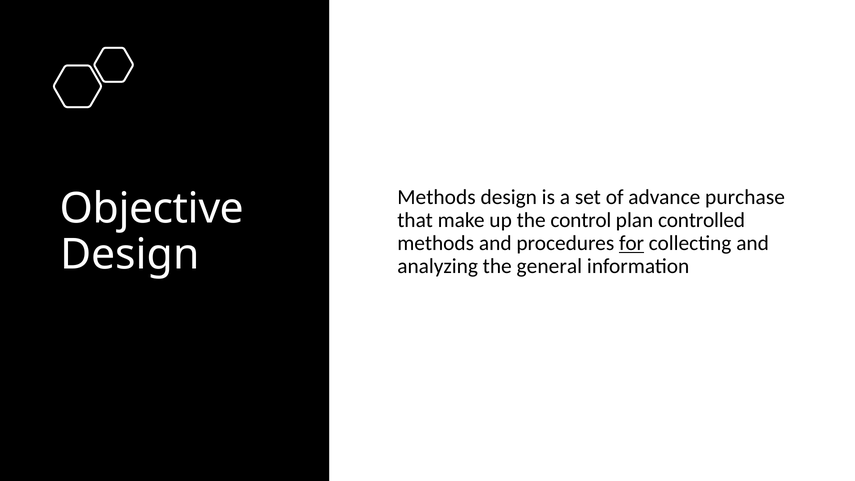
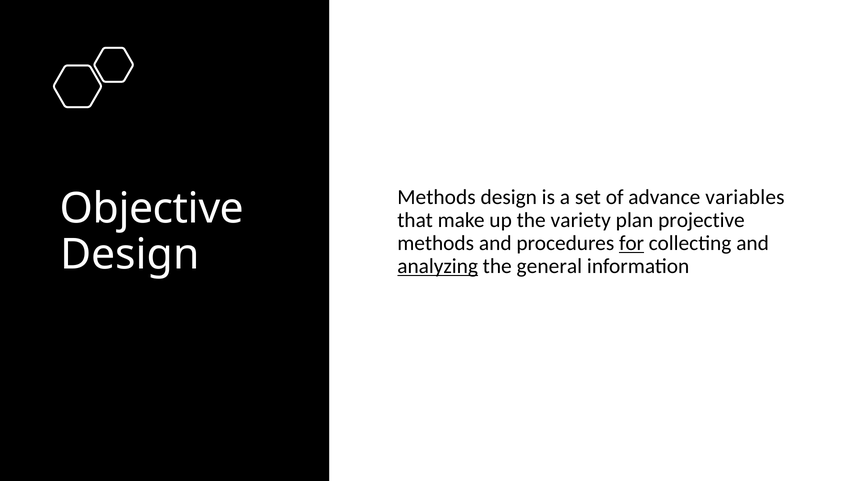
purchase: purchase -> variables
control: control -> variety
controlled: controlled -> projective
analyzing underline: none -> present
